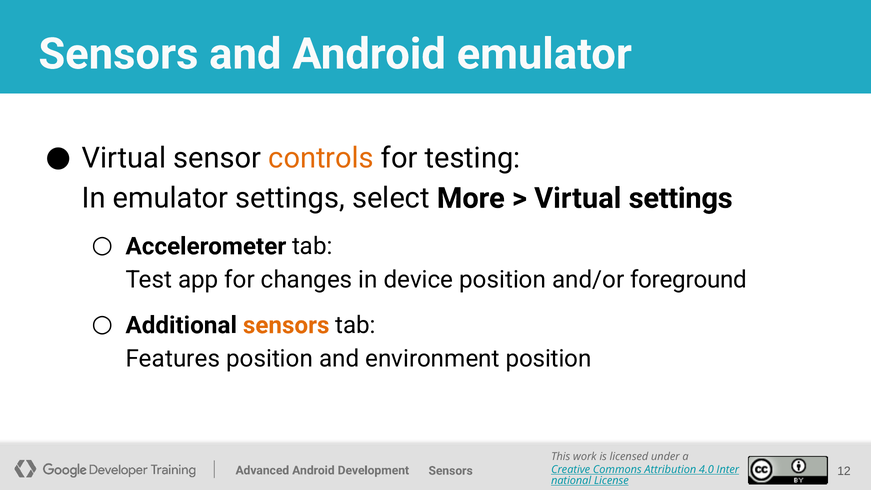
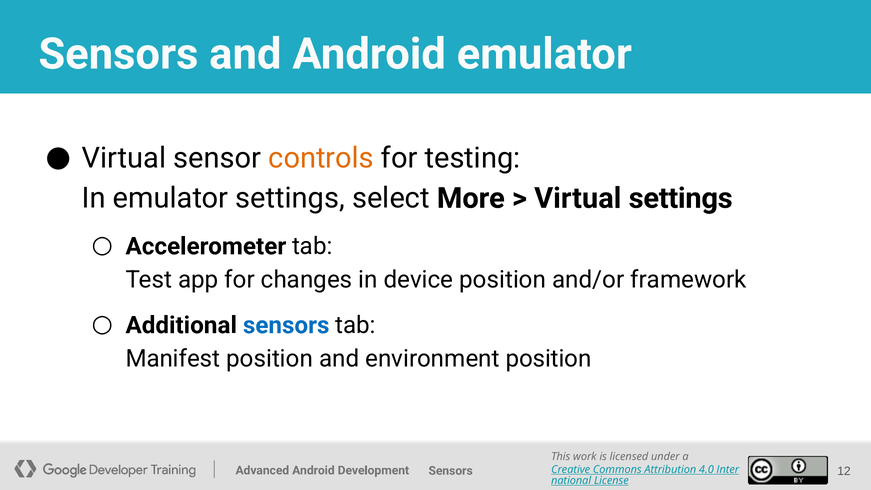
foreground: foreground -> framework
sensors at (286, 325) colour: orange -> blue
Features: Features -> Manifest
